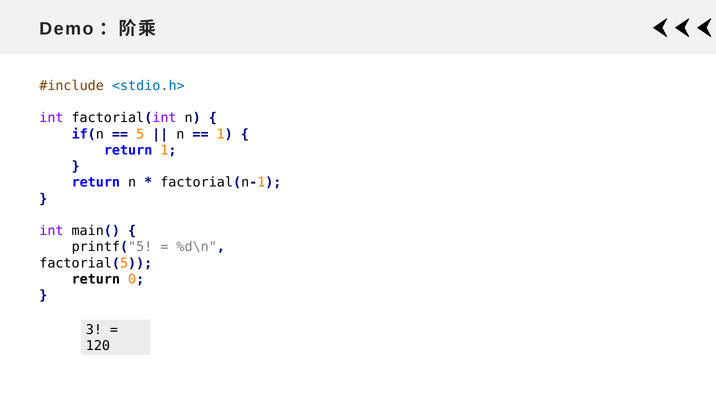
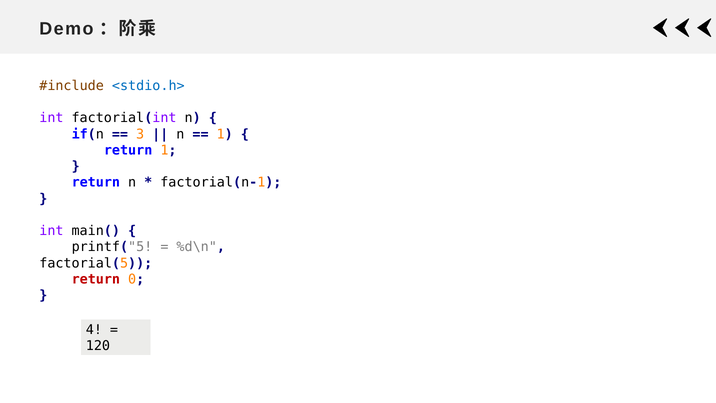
5: 5 -> 3
return at (96, 279) colour: black -> red
3: 3 -> 4
